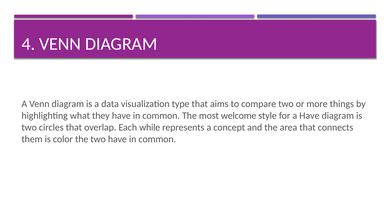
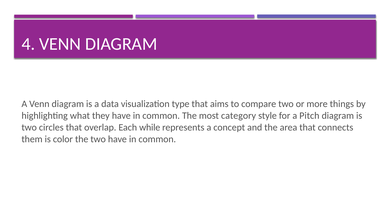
welcome: welcome -> category
a Have: Have -> Pitch
